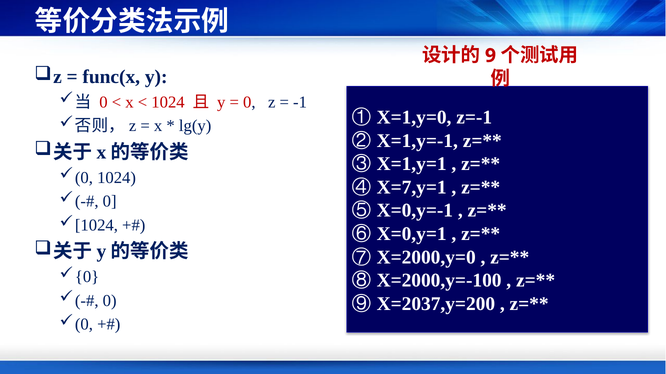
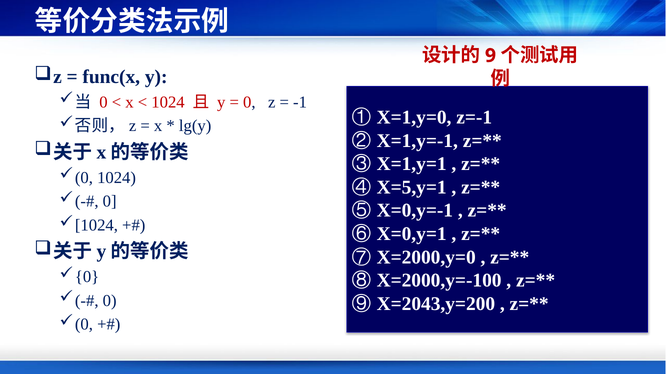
X=7,y=1: X=7,y=1 -> X=5,y=1
X=2037,y=200: X=2037,y=200 -> X=2043,y=200
